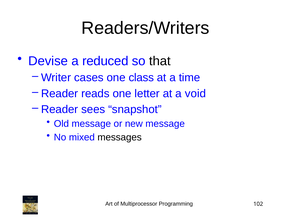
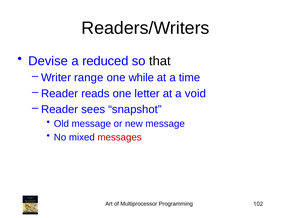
cases: cases -> range
class: class -> while
messages colour: black -> red
